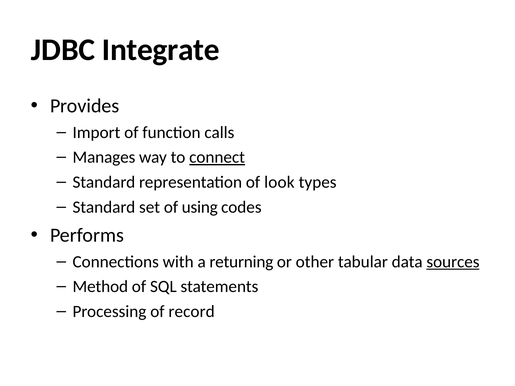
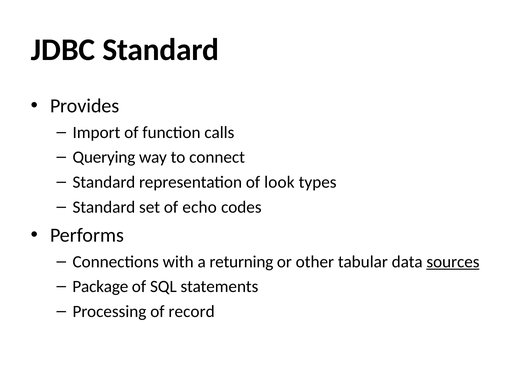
JDBC Integrate: Integrate -> Standard
Manages: Manages -> Querying
connect underline: present -> none
using: using -> echo
Method: Method -> Package
